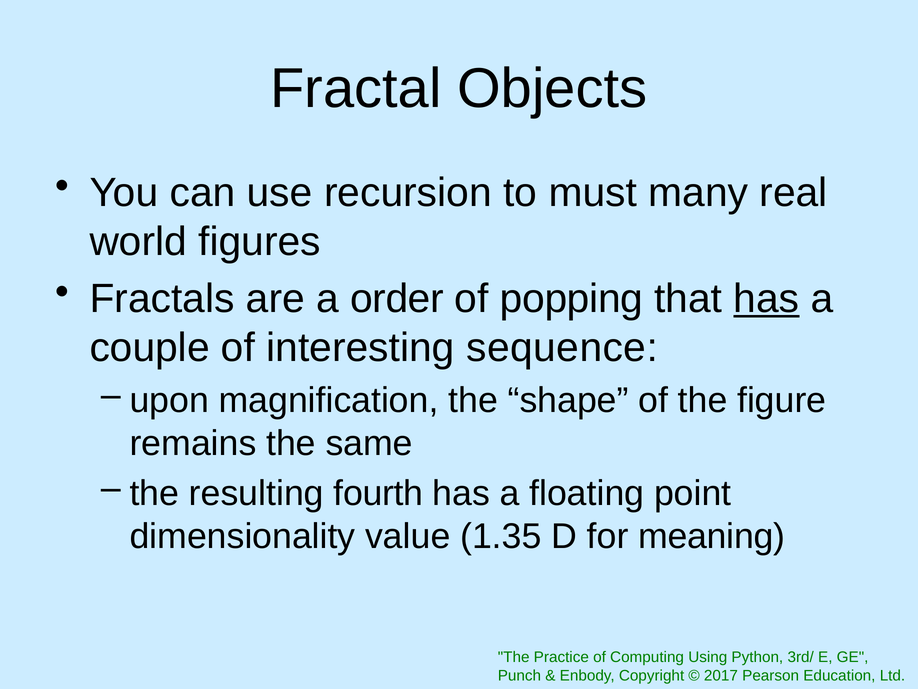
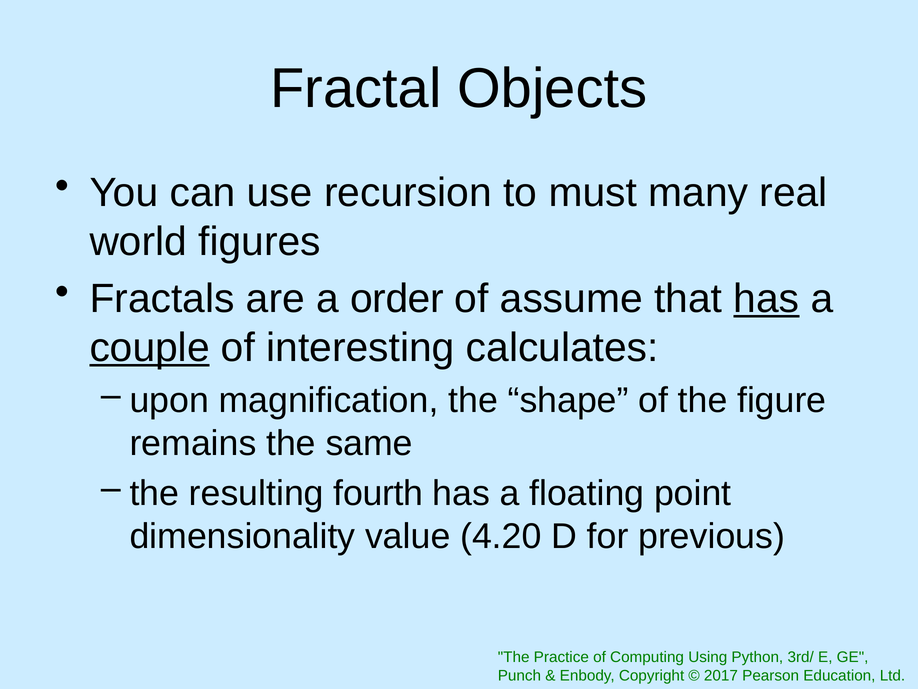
popping: popping -> assume
couple underline: none -> present
sequence: sequence -> calculates
1.35: 1.35 -> 4.20
meaning: meaning -> previous
